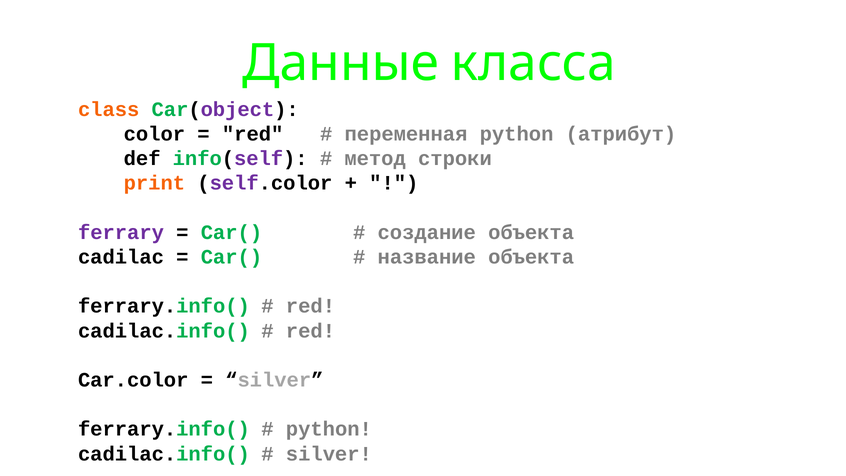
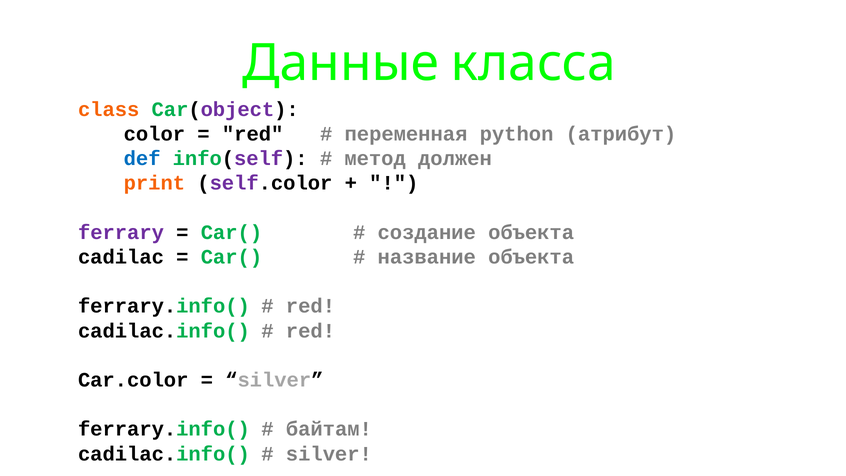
def colour: black -> blue
строки: строки -> должен
python at (329, 429): python -> байтам
